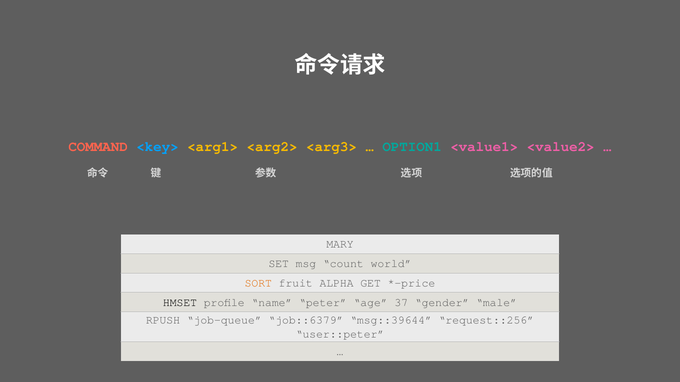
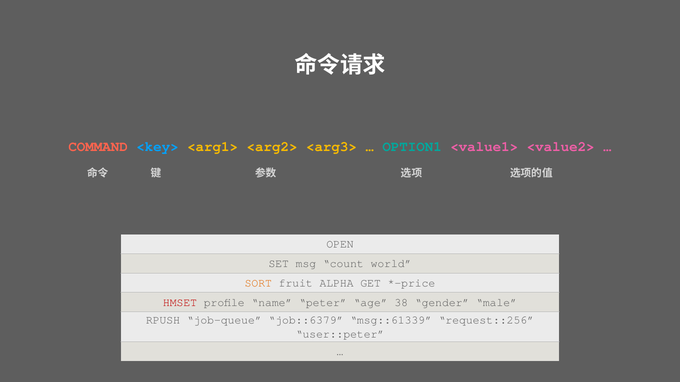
MARY: MARY -> OPEN
HMSET colour: black -> red
37: 37 -> 38
msg::39644: msg::39644 -> msg::61339
